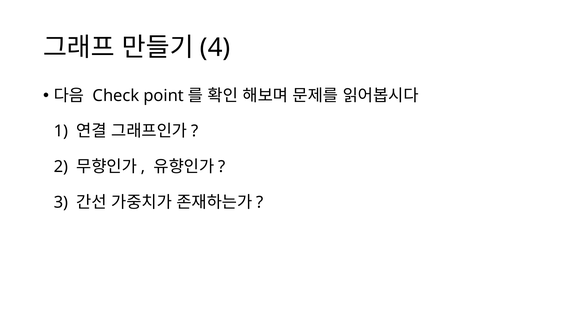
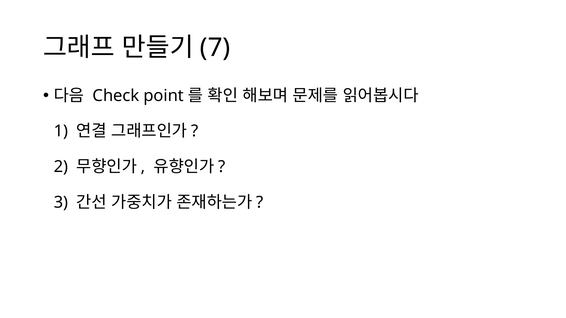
4: 4 -> 7
